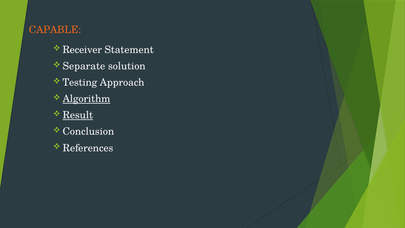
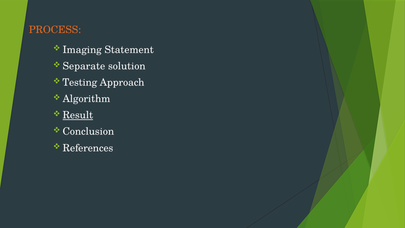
CAPABLE: CAPABLE -> PROCESS
Receiver: Receiver -> Imaging
Algorithm underline: present -> none
